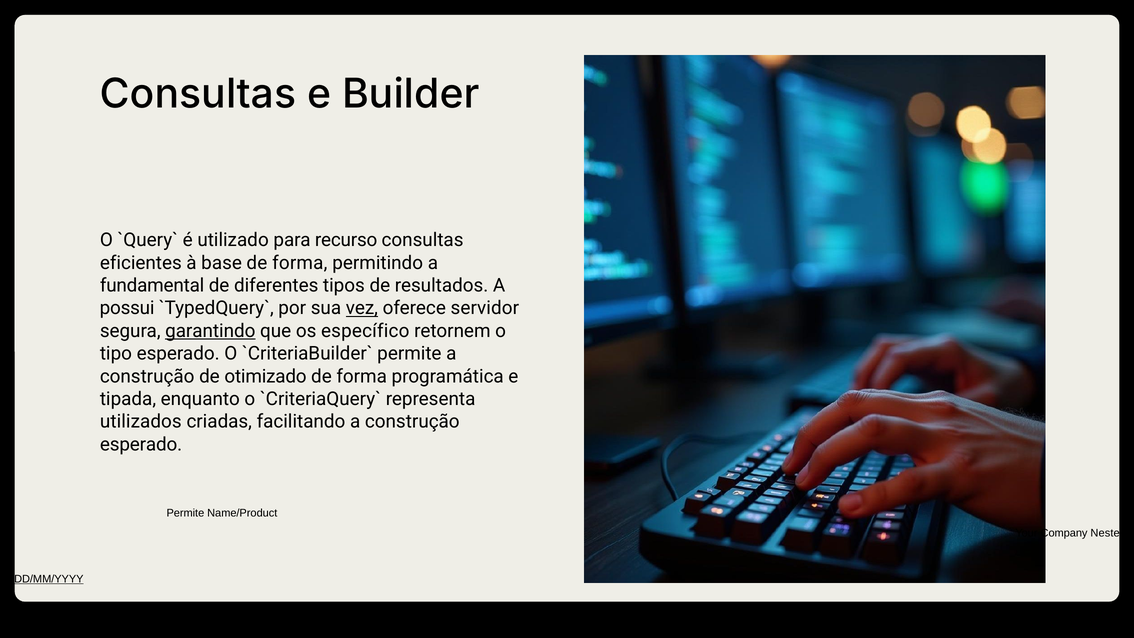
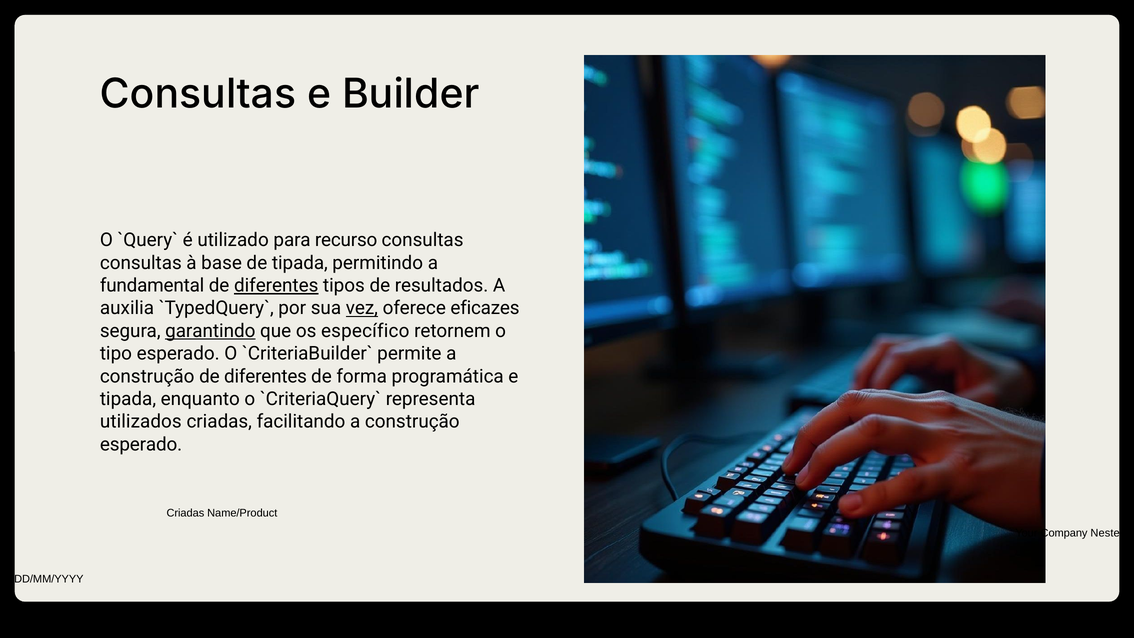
eficientes at (141, 263): eficientes -> consultas
base de forma: forma -> tipada
diferentes at (276, 286) underline: none -> present
possui: possui -> auxilia
servidor: servidor -> eficazes
construção de otimizado: otimizado -> diferentes
Permite at (185, 513): Permite -> Criadas
DD/MM/YYYY underline: present -> none
